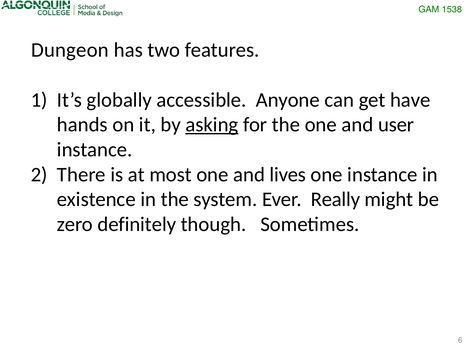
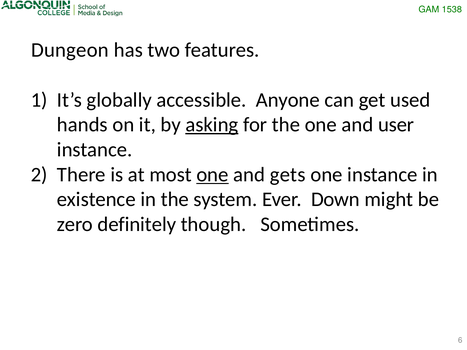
have: have -> used
one at (212, 175) underline: none -> present
lives: lives -> gets
Really: Really -> Down
